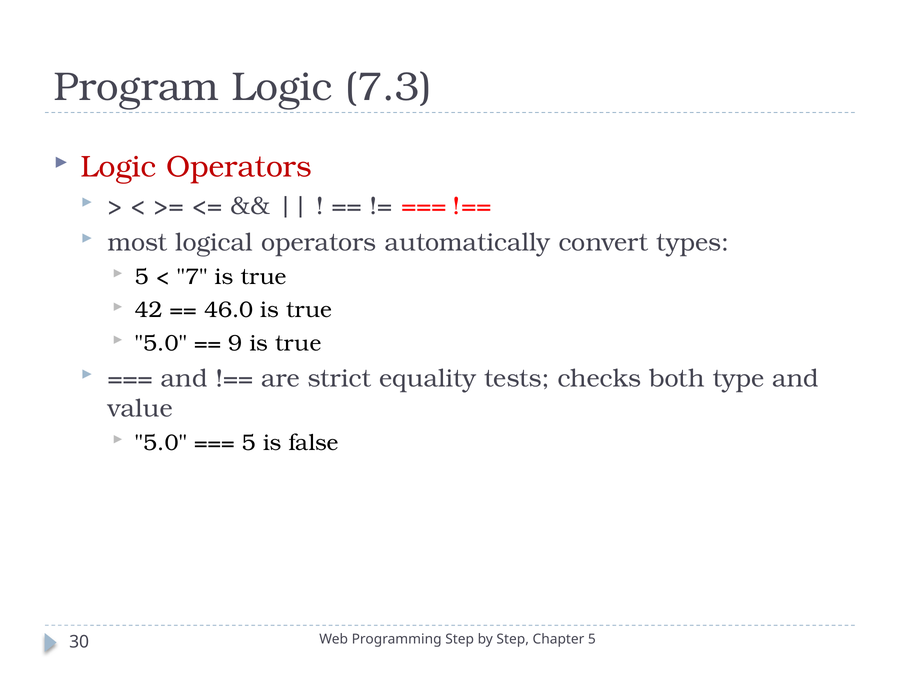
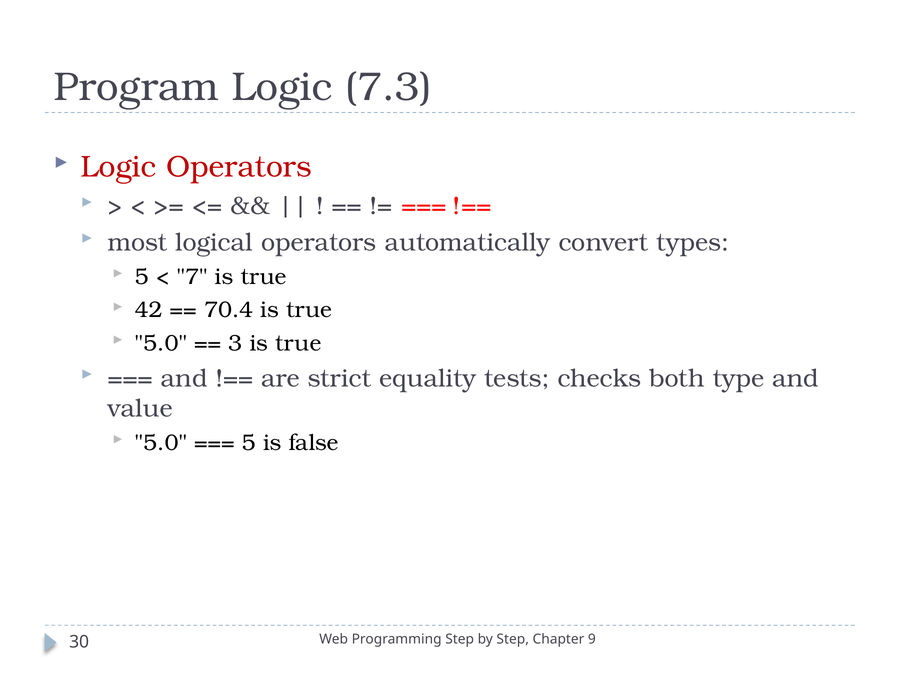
46.0: 46.0 -> 70.4
9: 9 -> 3
Chapter 5: 5 -> 9
